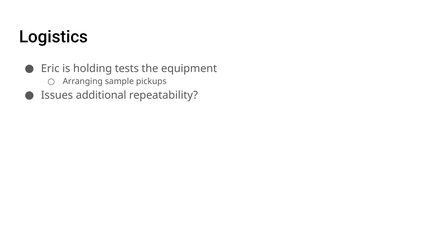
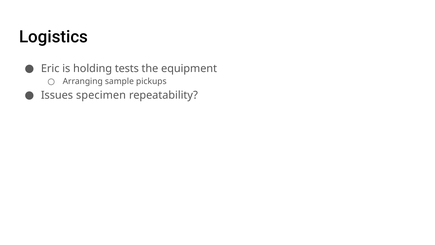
additional: additional -> specimen
